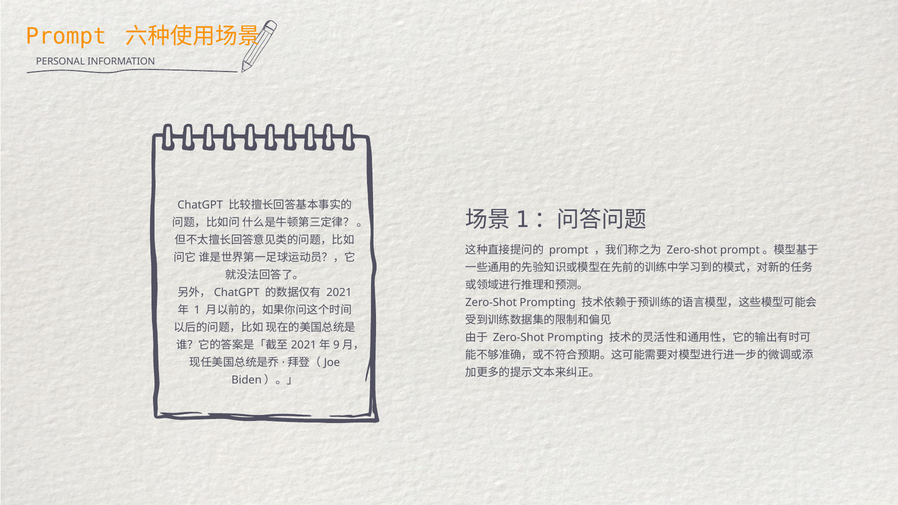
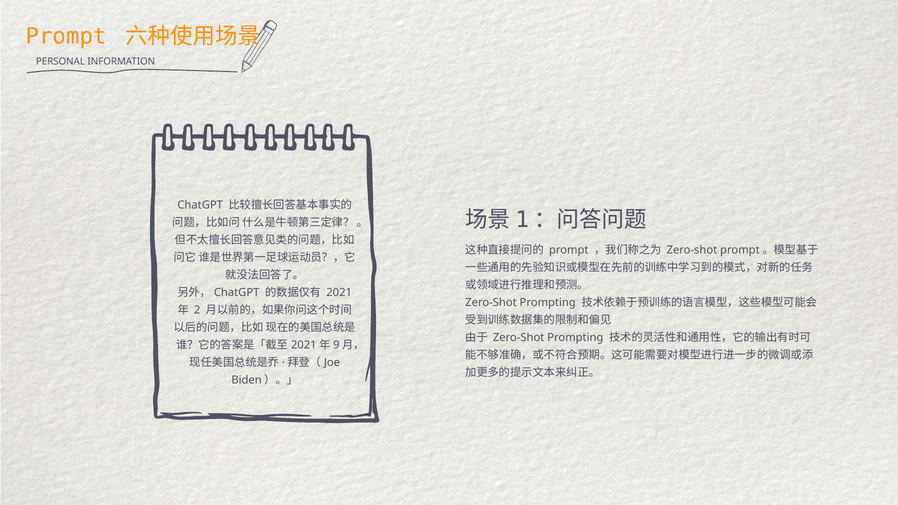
1: 1 -> 2
